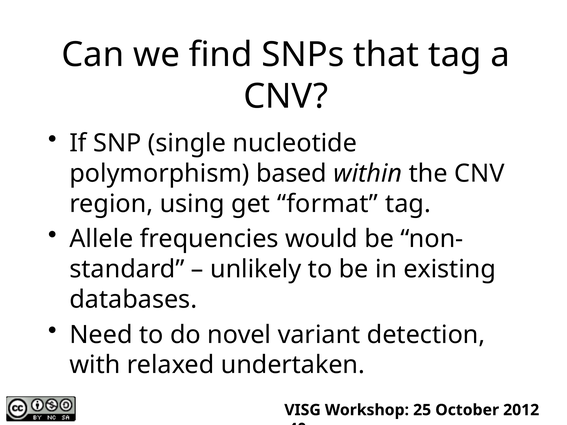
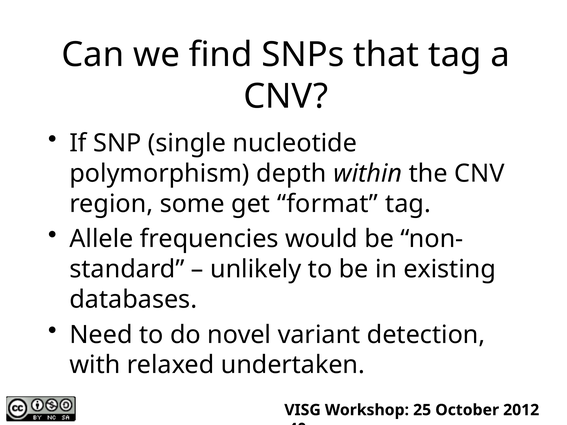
based: based -> depth
using: using -> some
